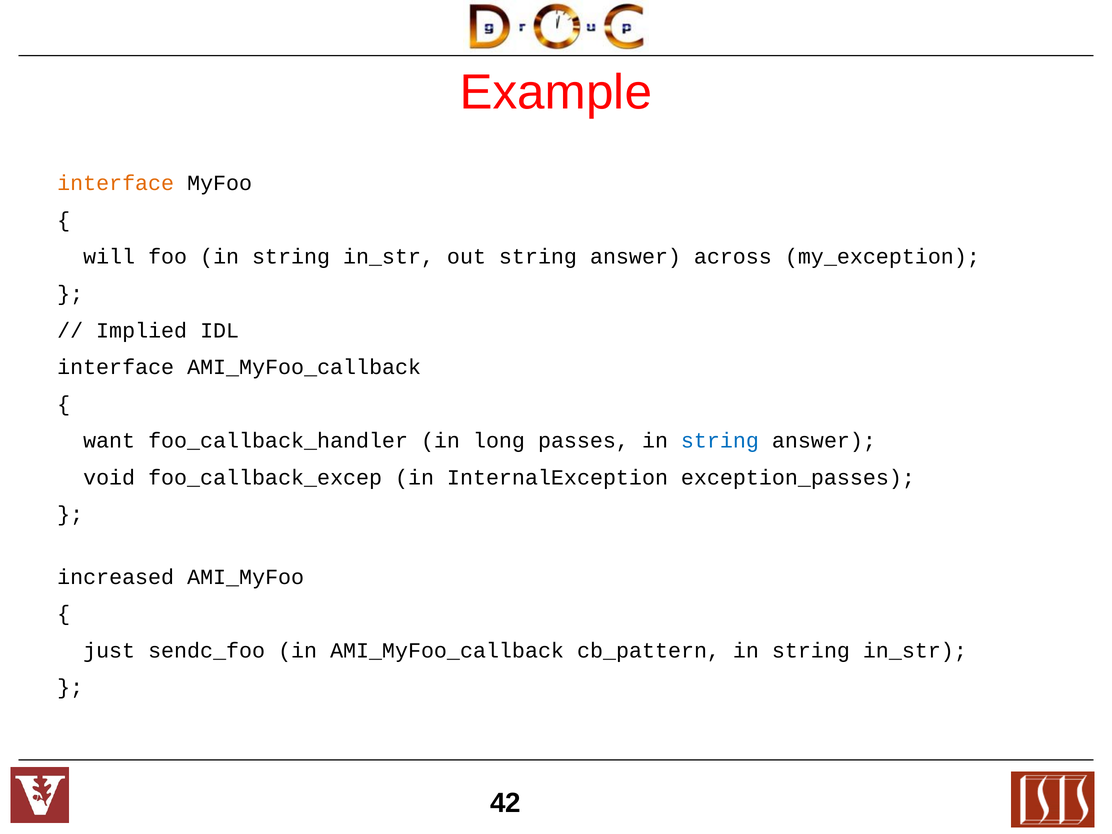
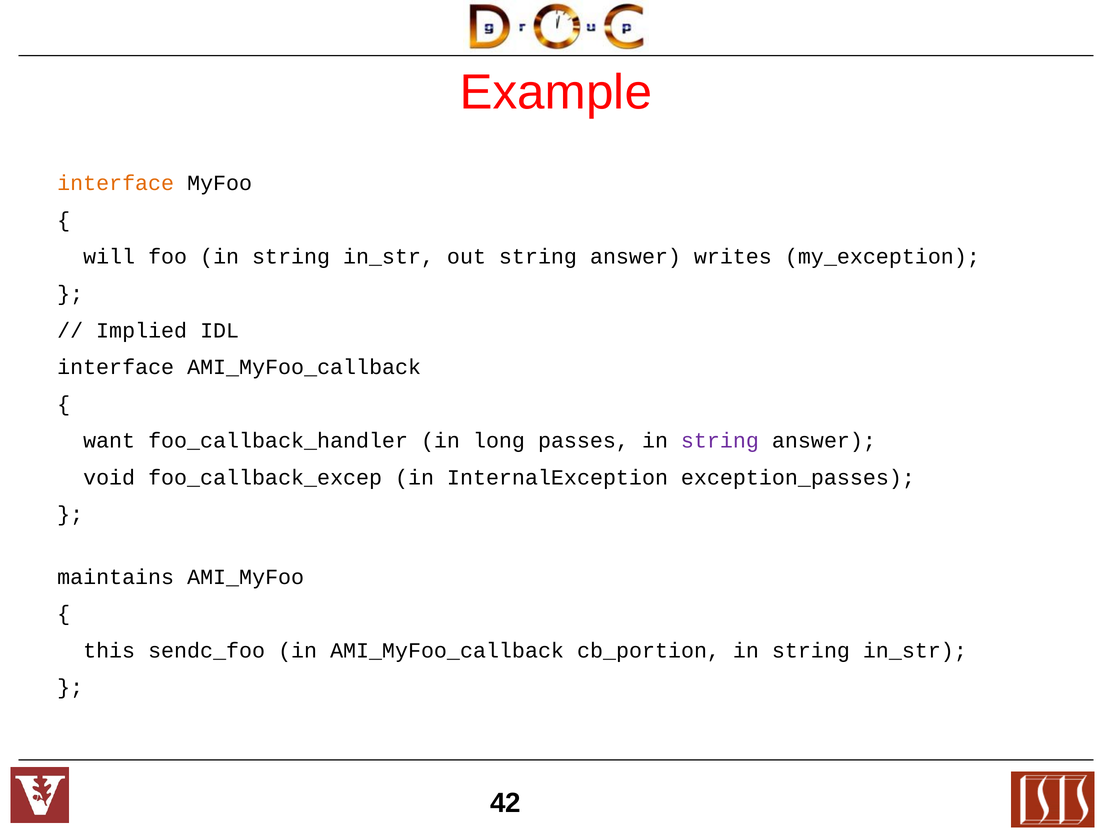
across: across -> writes
string at (720, 441) colour: blue -> purple
increased: increased -> maintains
just: just -> this
cb_pattern: cb_pattern -> cb_portion
